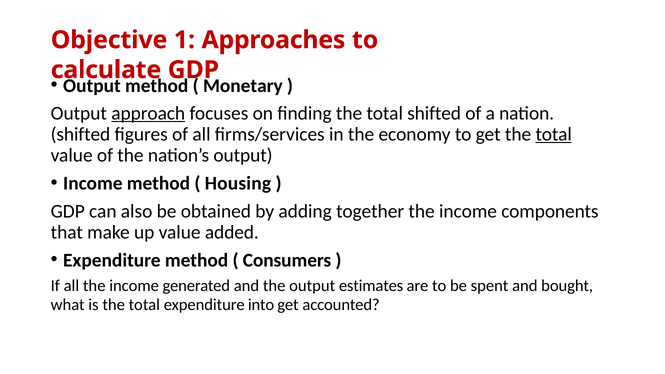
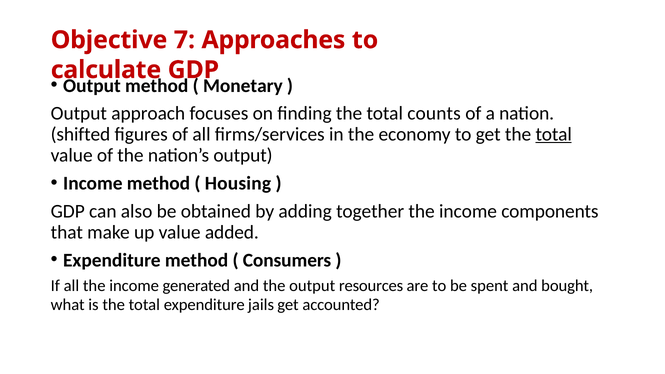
1: 1 -> 7
approach underline: present -> none
total shifted: shifted -> counts
estimates: estimates -> resources
into: into -> jails
